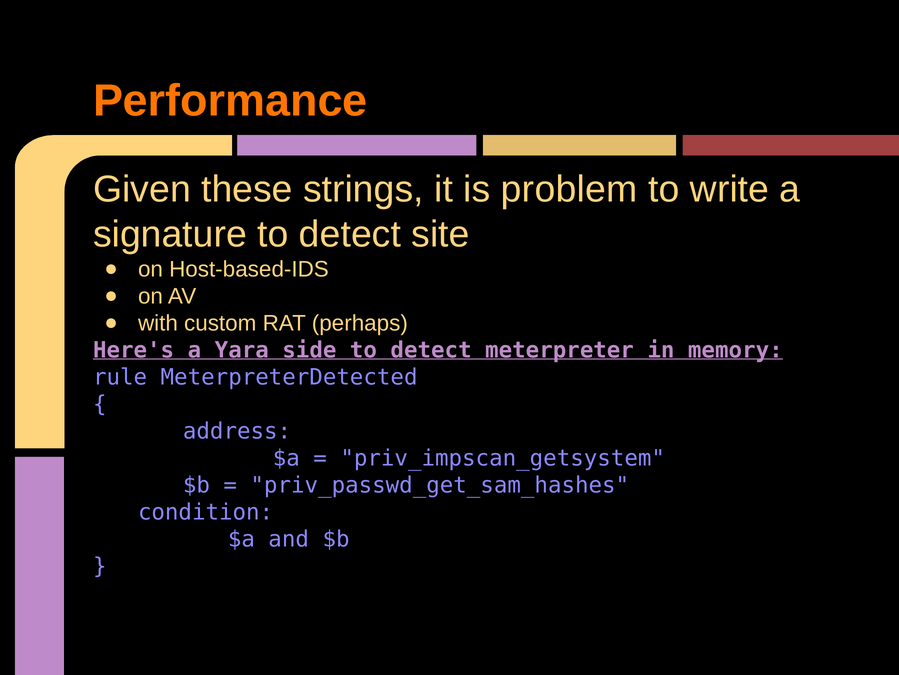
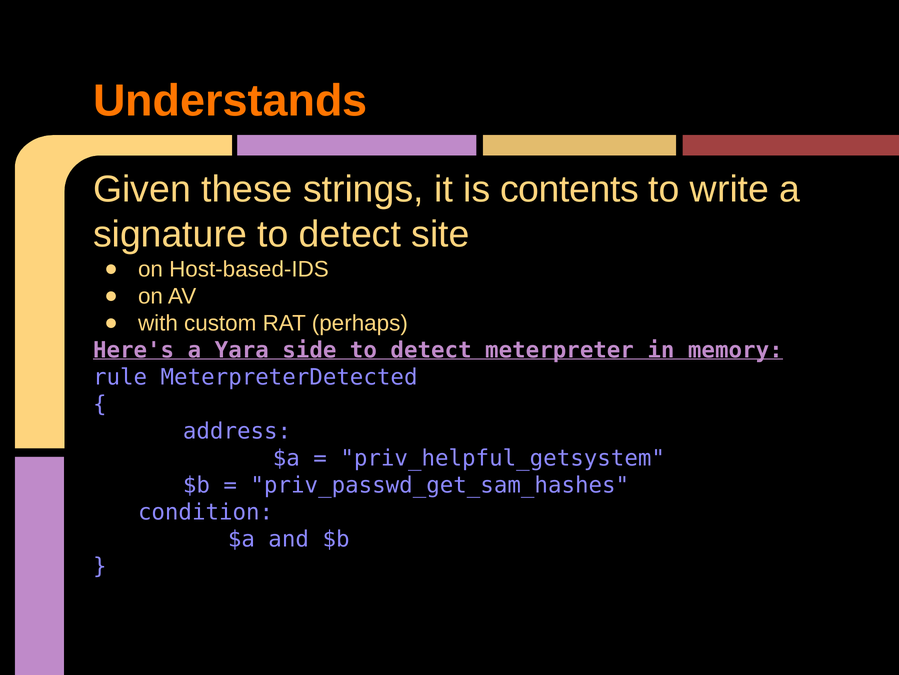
Performance: Performance -> Understands
problem: problem -> contents
priv_impscan_getsystem: priv_impscan_getsystem -> priv_helpful_getsystem
